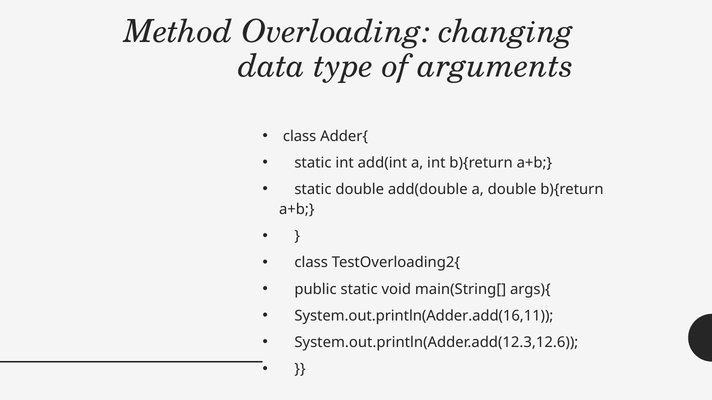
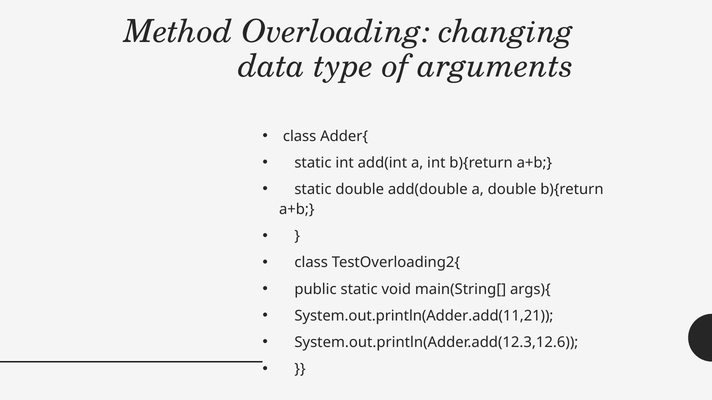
System.out.println(Adder.add(16,11: System.out.println(Adder.add(16,11 -> System.out.println(Adder.add(11,21
